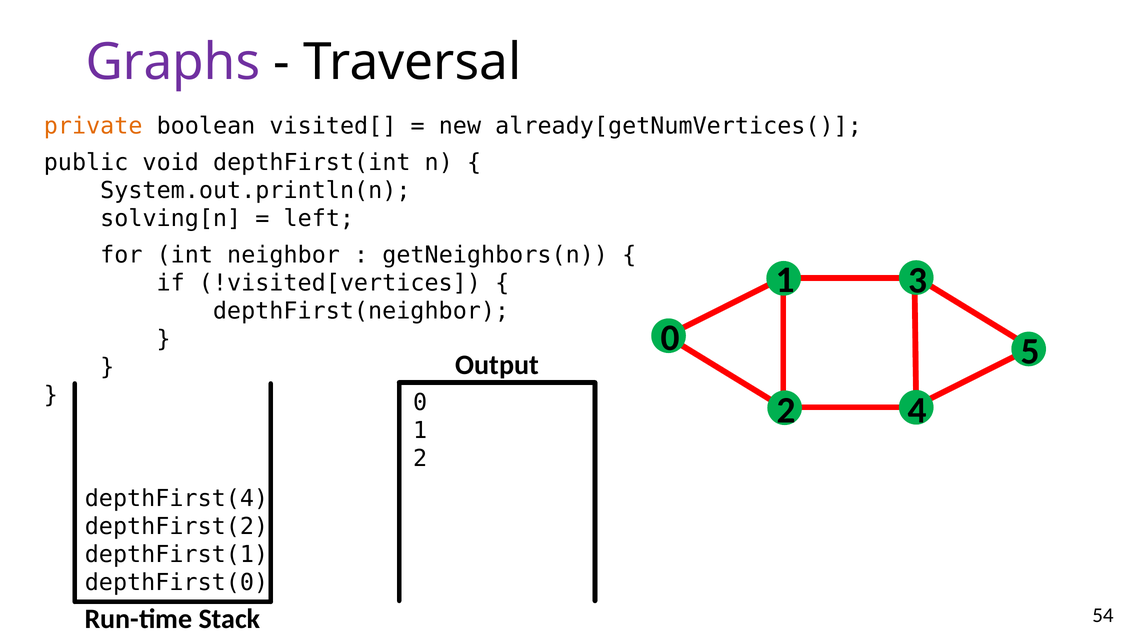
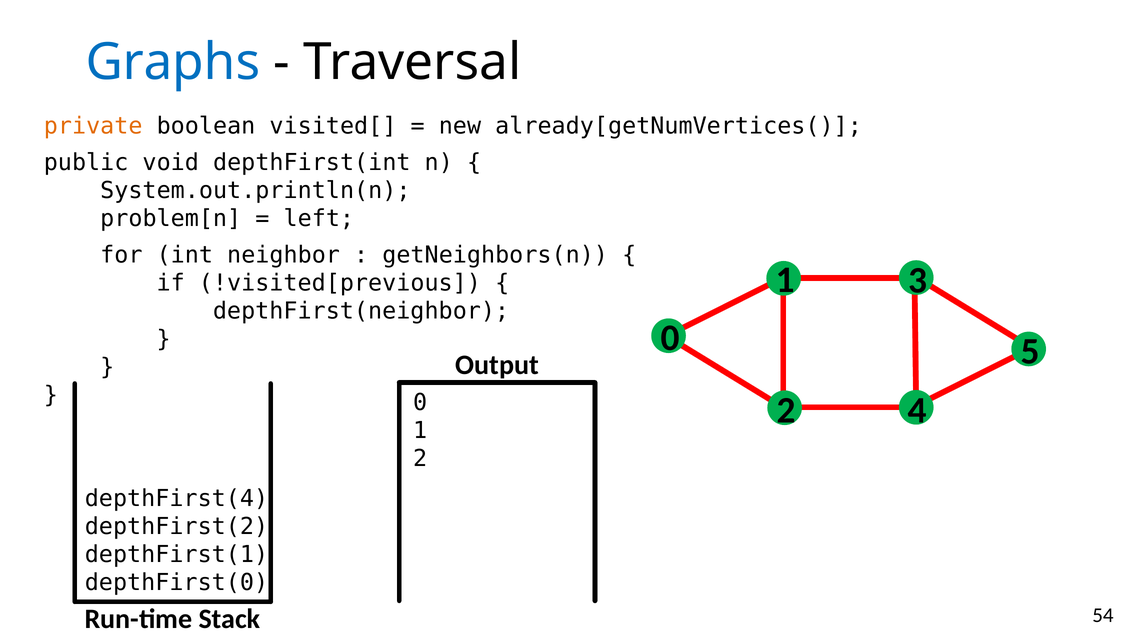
Graphs colour: purple -> blue
solving[n: solving[n -> problem[n
!visited[vertices: !visited[vertices -> !visited[previous
